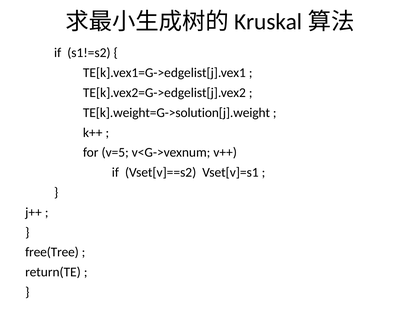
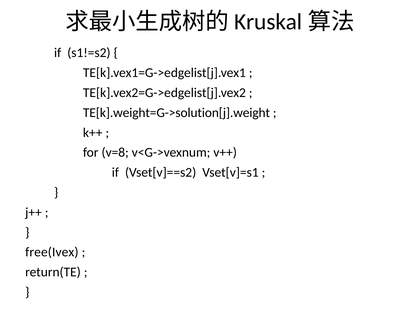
v=5: v=5 -> v=8
free(Tree: free(Tree -> free(Ivex
